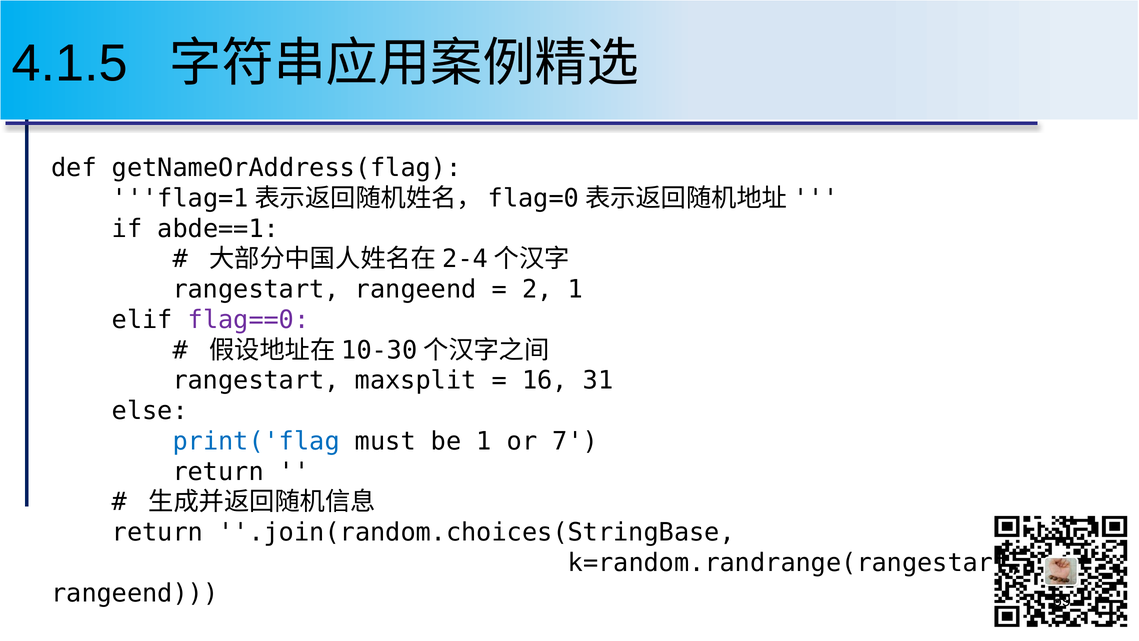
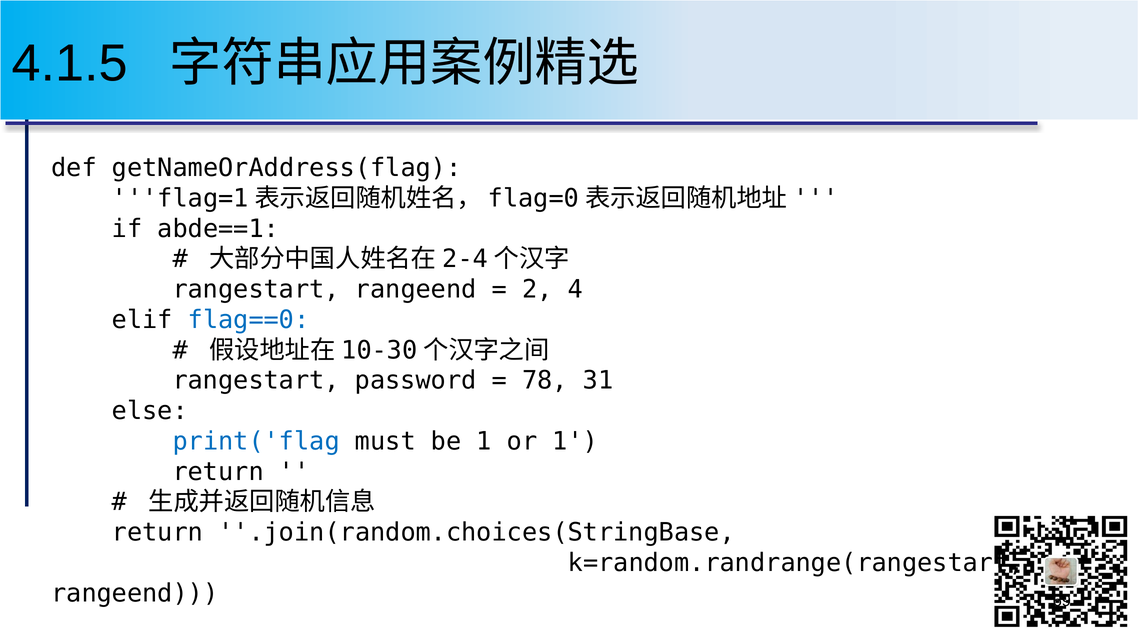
2 1: 1 -> 4
flag==0 colour: purple -> blue
maxsplit: maxsplit -> password
16: 16 -> 78
or 7: 7 -> 1
